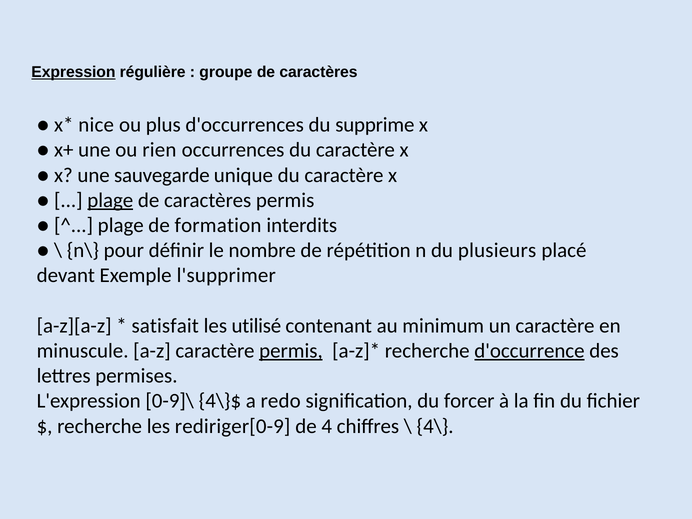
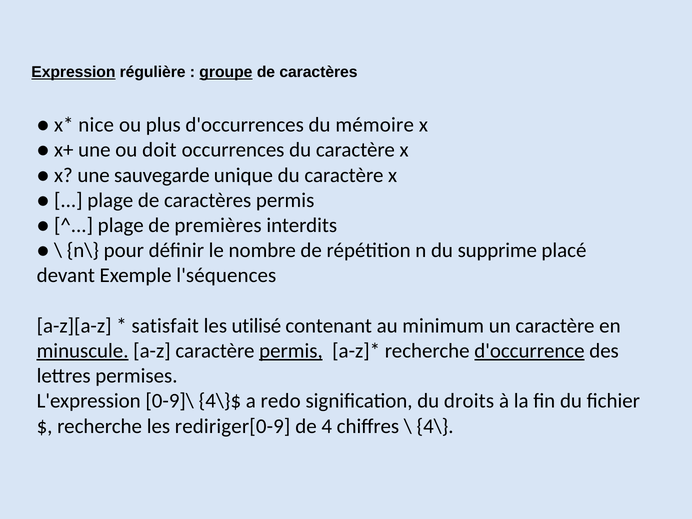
groupe underline: none -> present
supprime: supprime -> mémoire
rien: rien -> doit
plage at (110, 200) underline: present -> none
formation: formation -> premières
plusieurs: plusieurs -> supprime
l'supprimer: l'supprimer -> l'séquences
minuscule underline: none -> present
forcer: forcer -> droits
